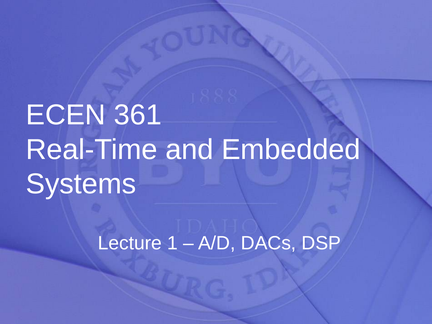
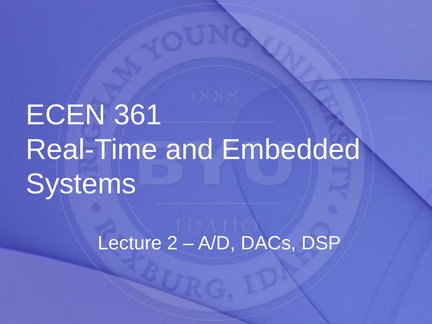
1: 1 -> 2
